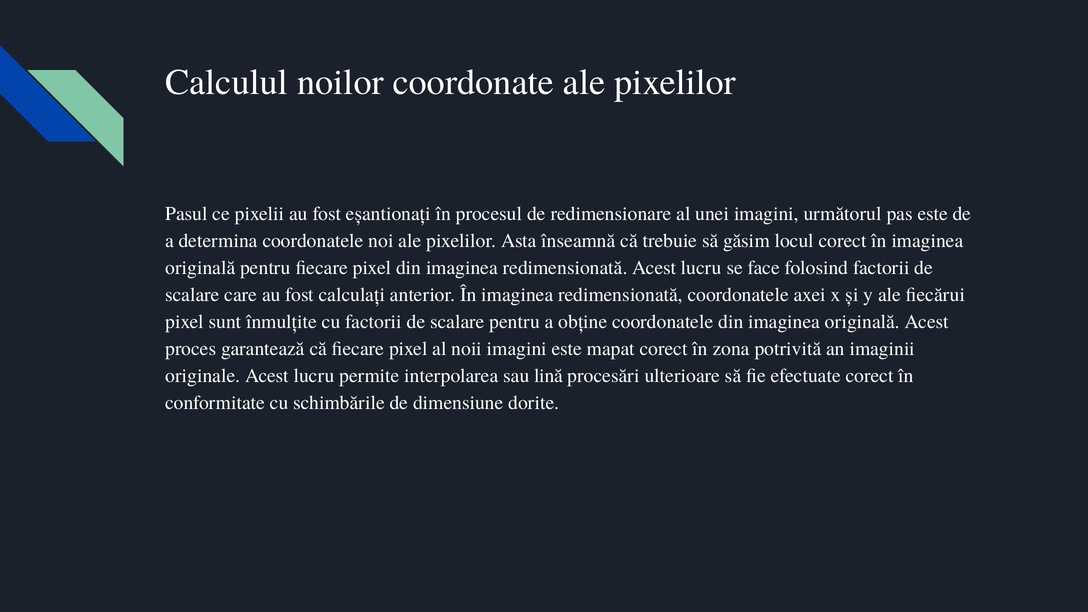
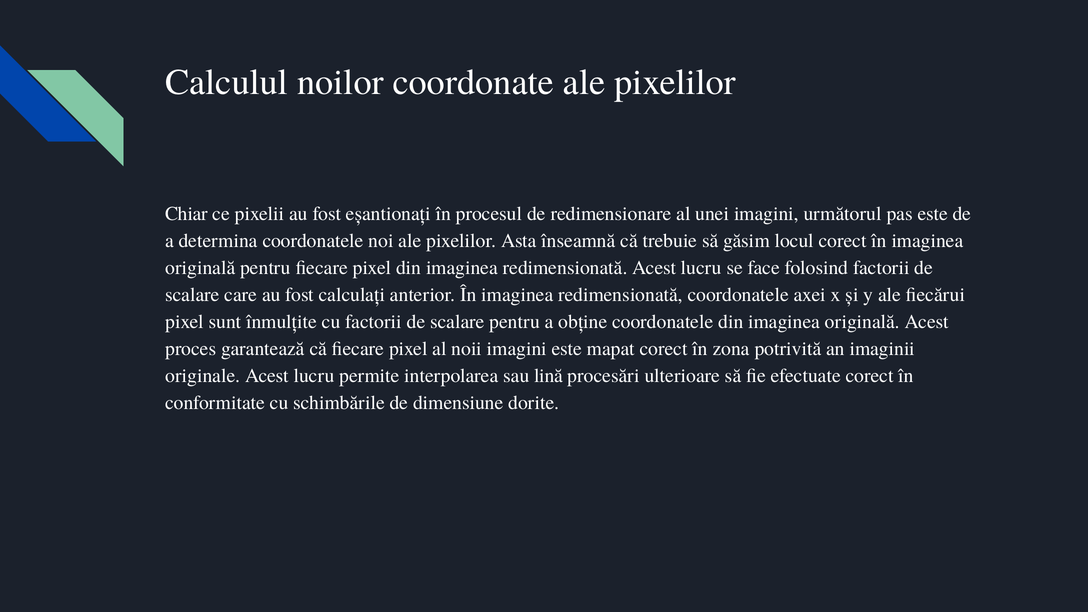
Pasul: Pasul -> Chiar
